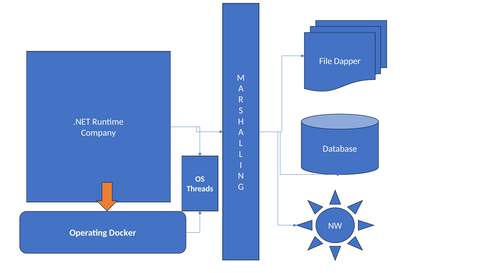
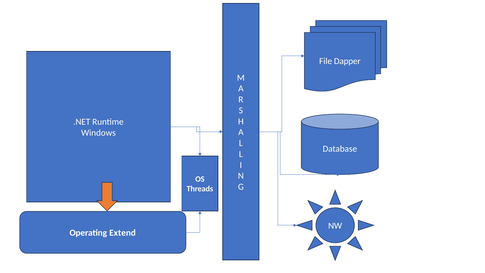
Company: Company -> Windows
Docker: Docker -> Extend
